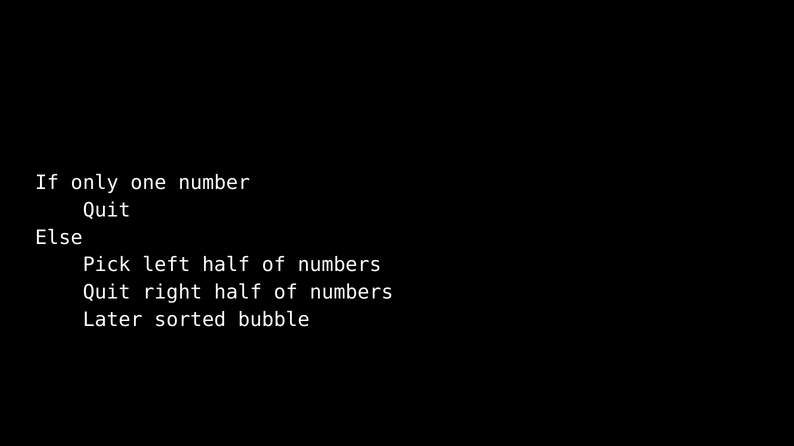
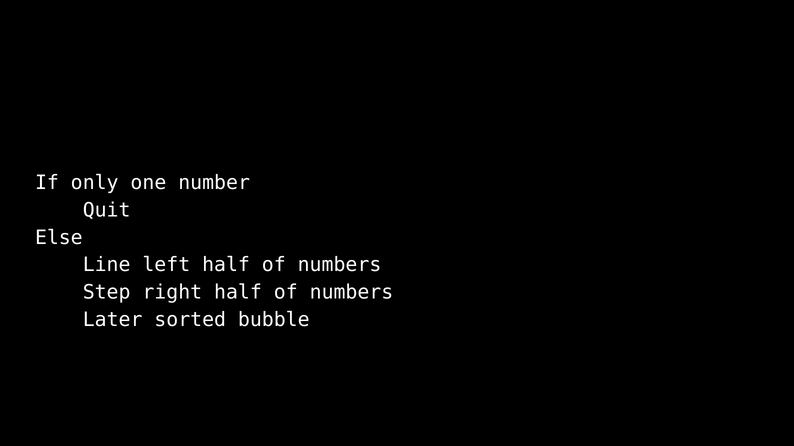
Pick: Pick -> Line
Quit at (107, 293): Quit -> Step
